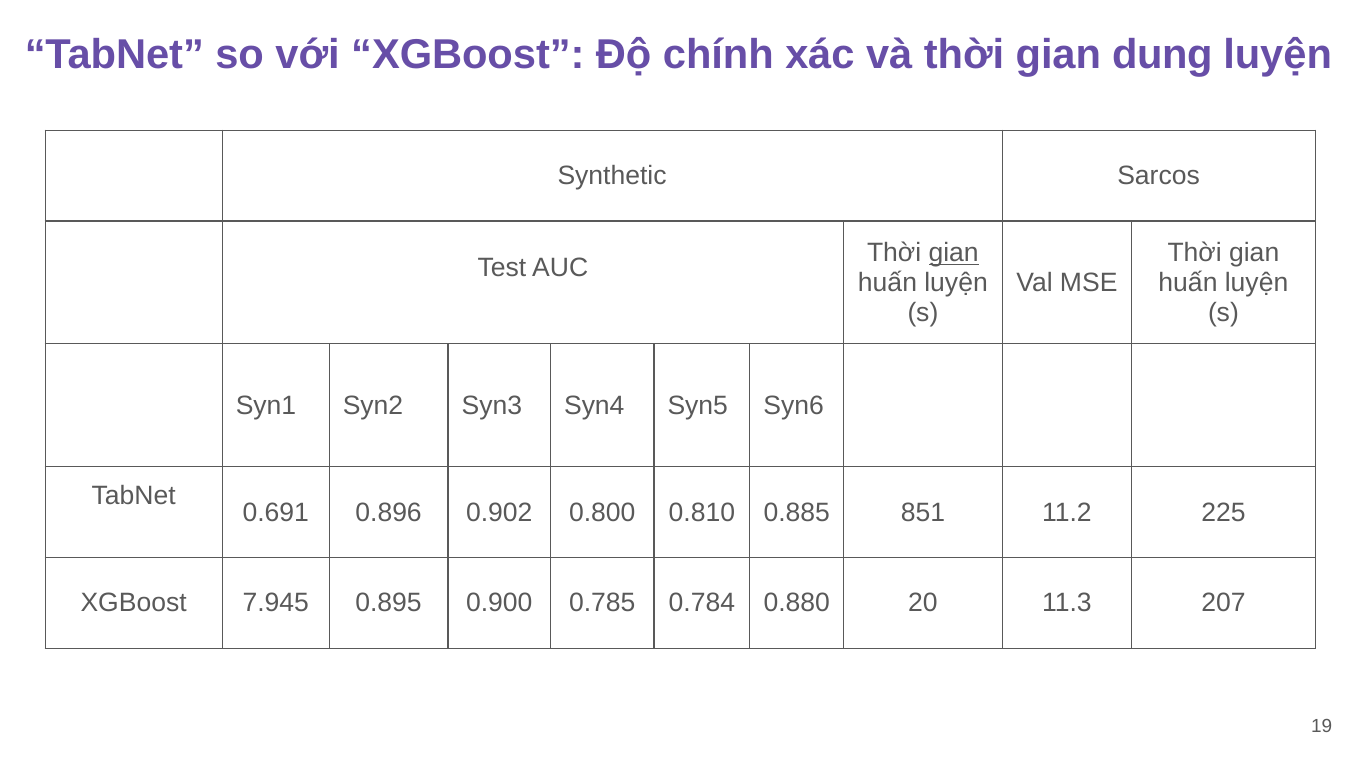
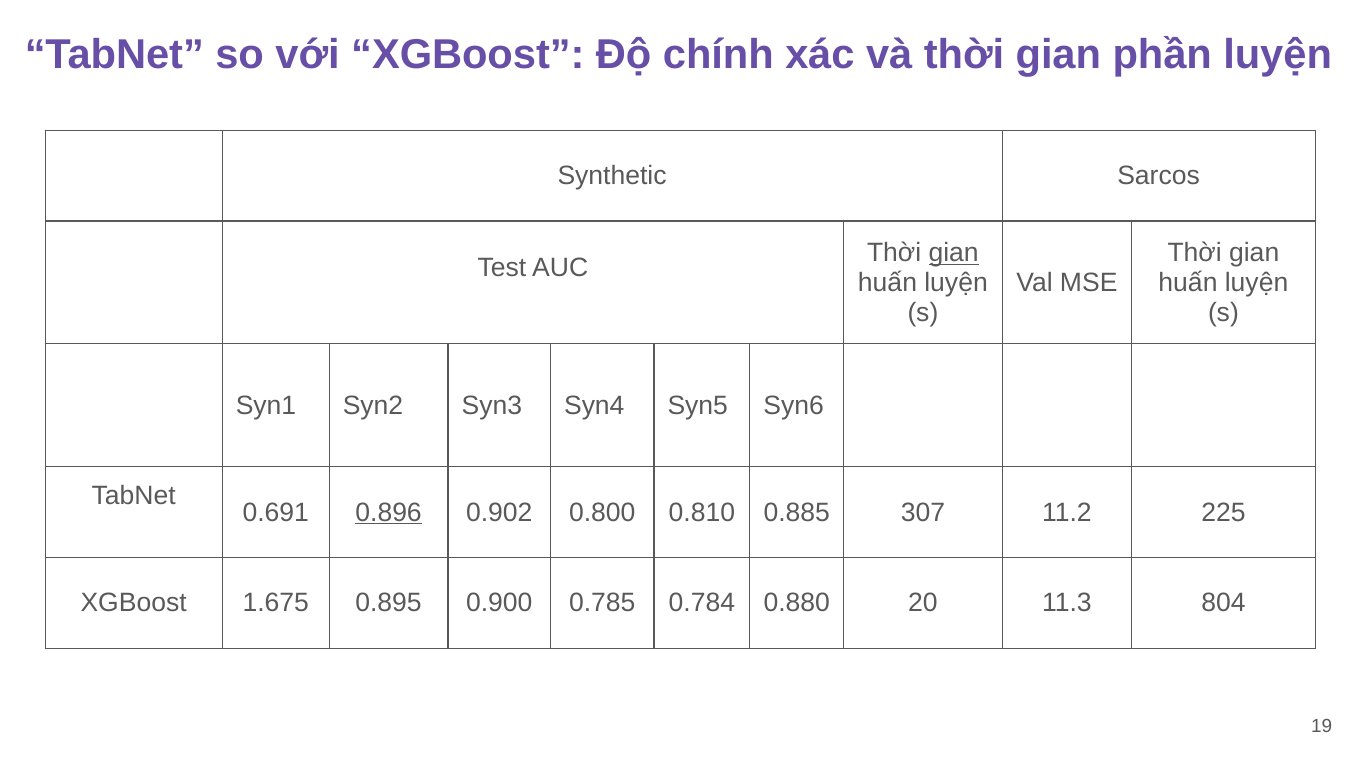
dung: dung -> phần
0.896 underline: none -> present
851: 851 -> 307
7.945: 7.945 -> 1.675
207: 207 -> 804
